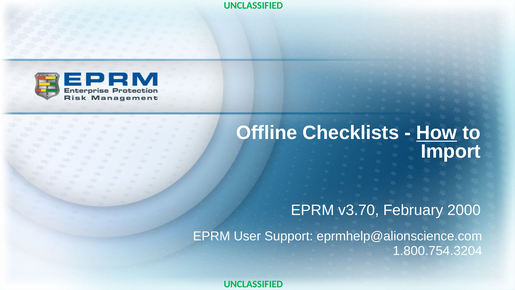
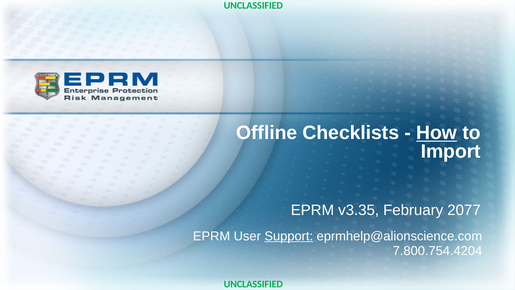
v3.70: v3.70 -> v3.35
2000: 2000 -> 2077
Support underline: none -> present
1.800.754.3204: 1.800.754.3204 -> 7.800.754.4204
